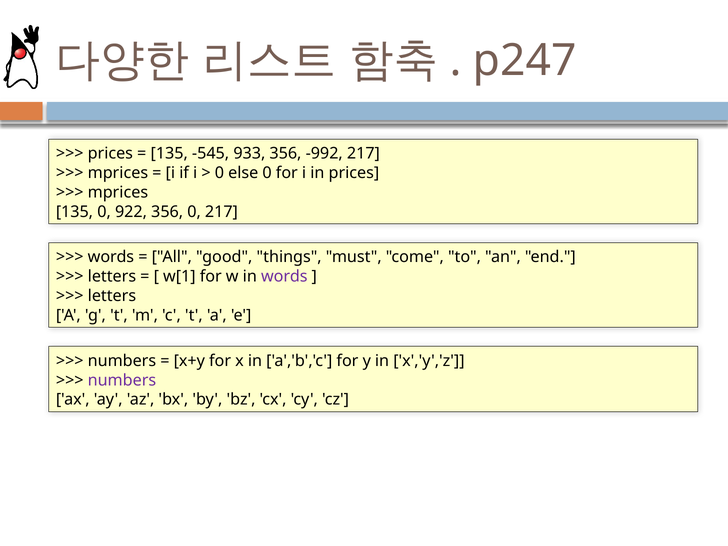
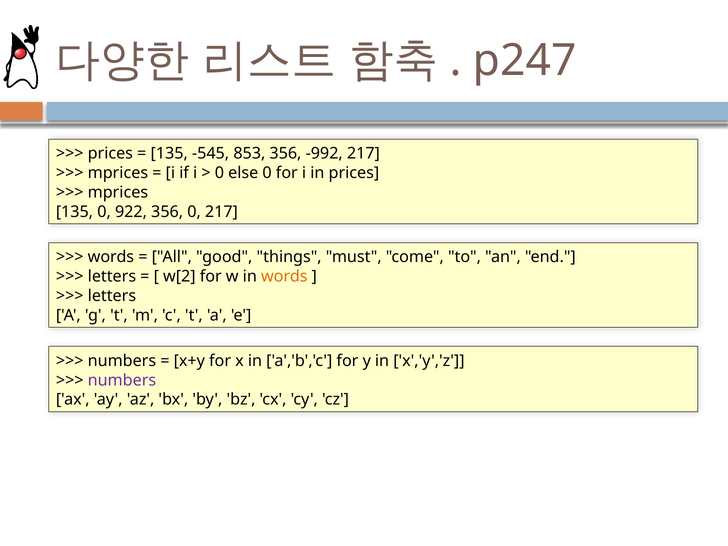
933: 933 -> 853
w[1: w[1 -> w[2
words at (284, 277) colour: purple -> orange
